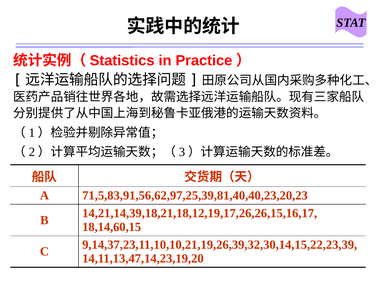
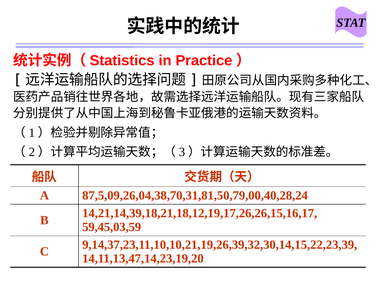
71,5,83,91,56,62,97,25,39,81,40,40,23,20,23: 71,5,83,91,56,62,97,25,39,81,40,40,23,20,23 -> 87,5,09,26,04,38,70,31,81,50,79,00,40,28,24
18,14,60,15: 18,14,60,15 -> 59,45,03,59
